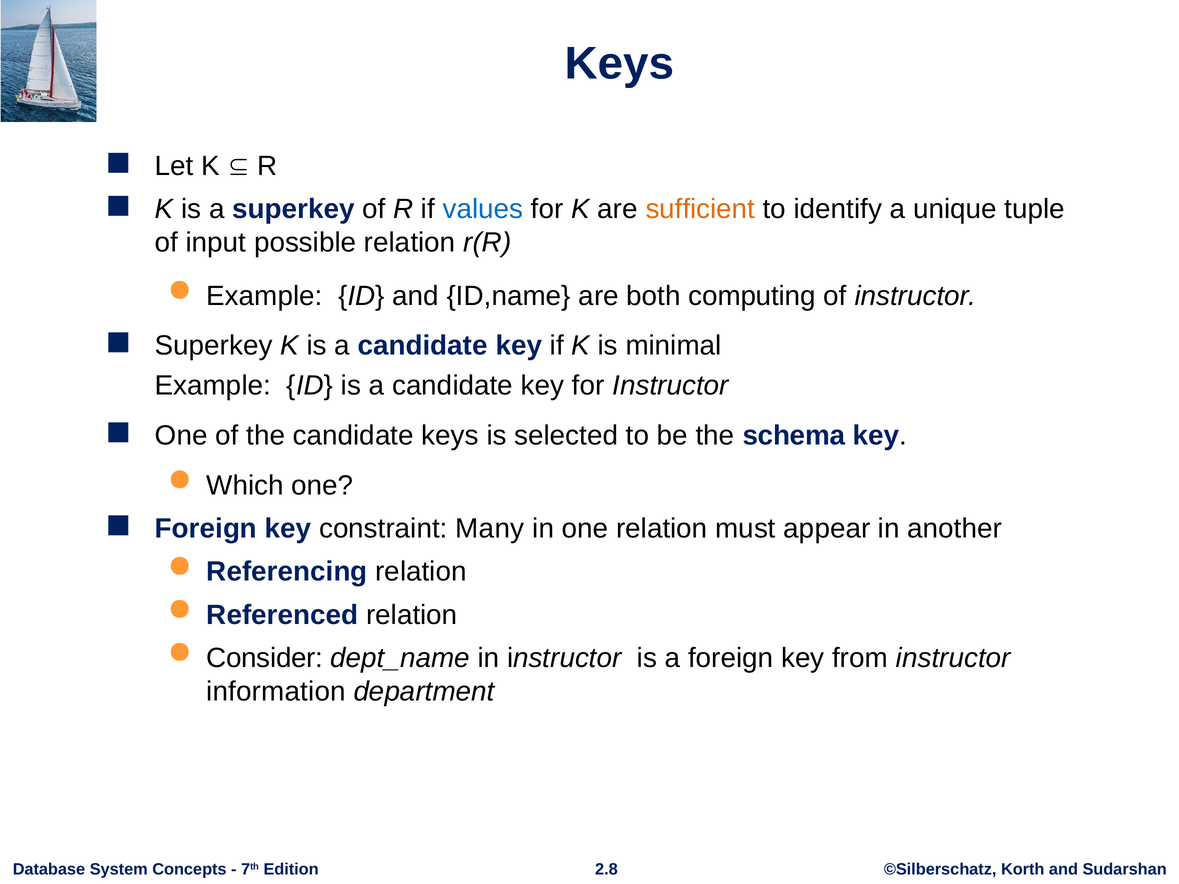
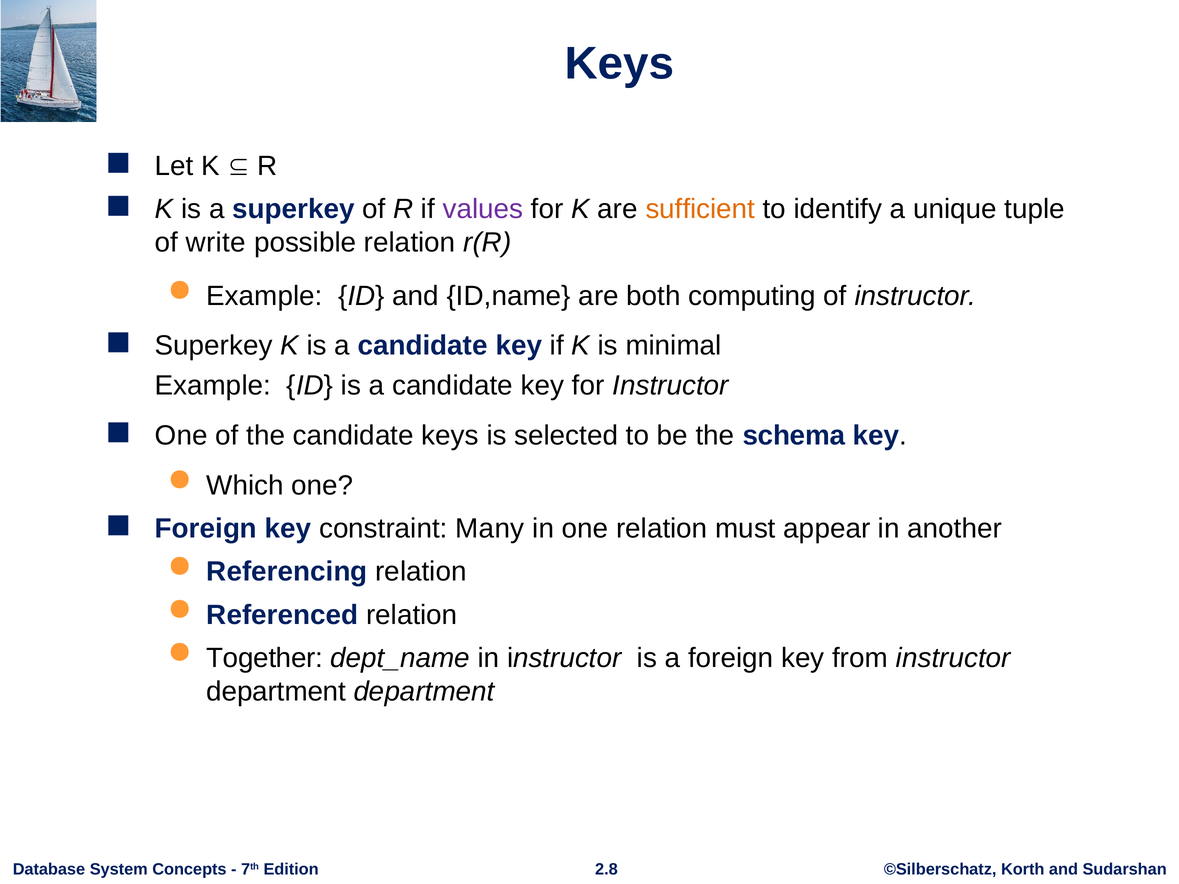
values colour: blue -> purple
input: input -> write
Consider: Consider -> Together
information at (276, 692): information -> department
